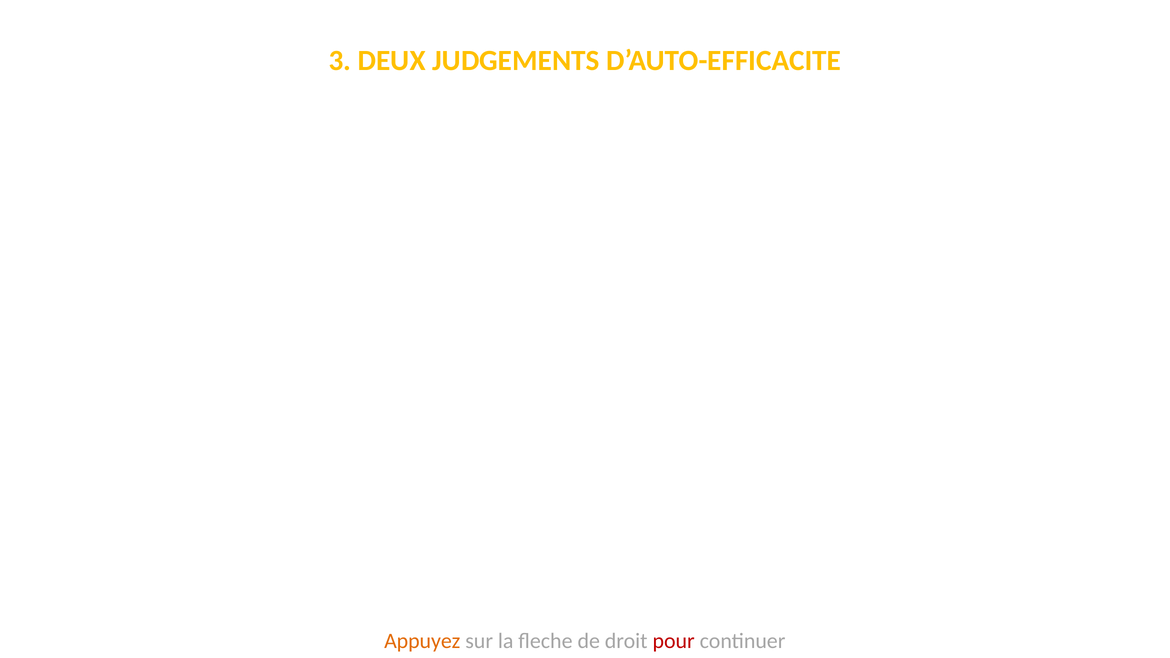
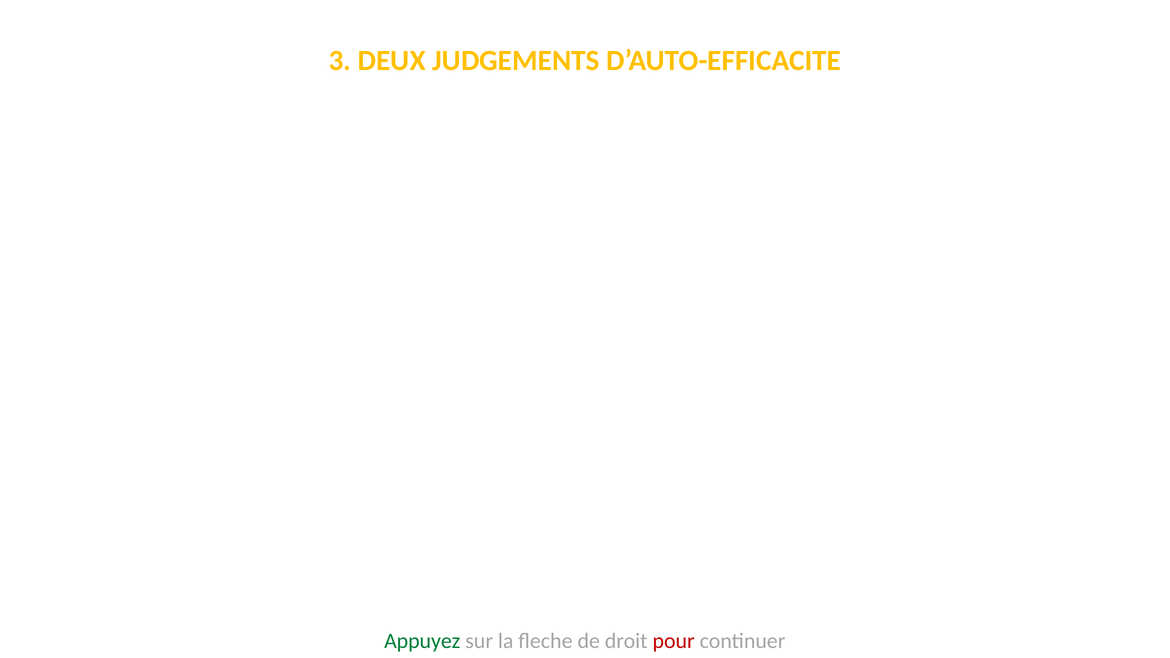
Appuyez colour: orange -> green
